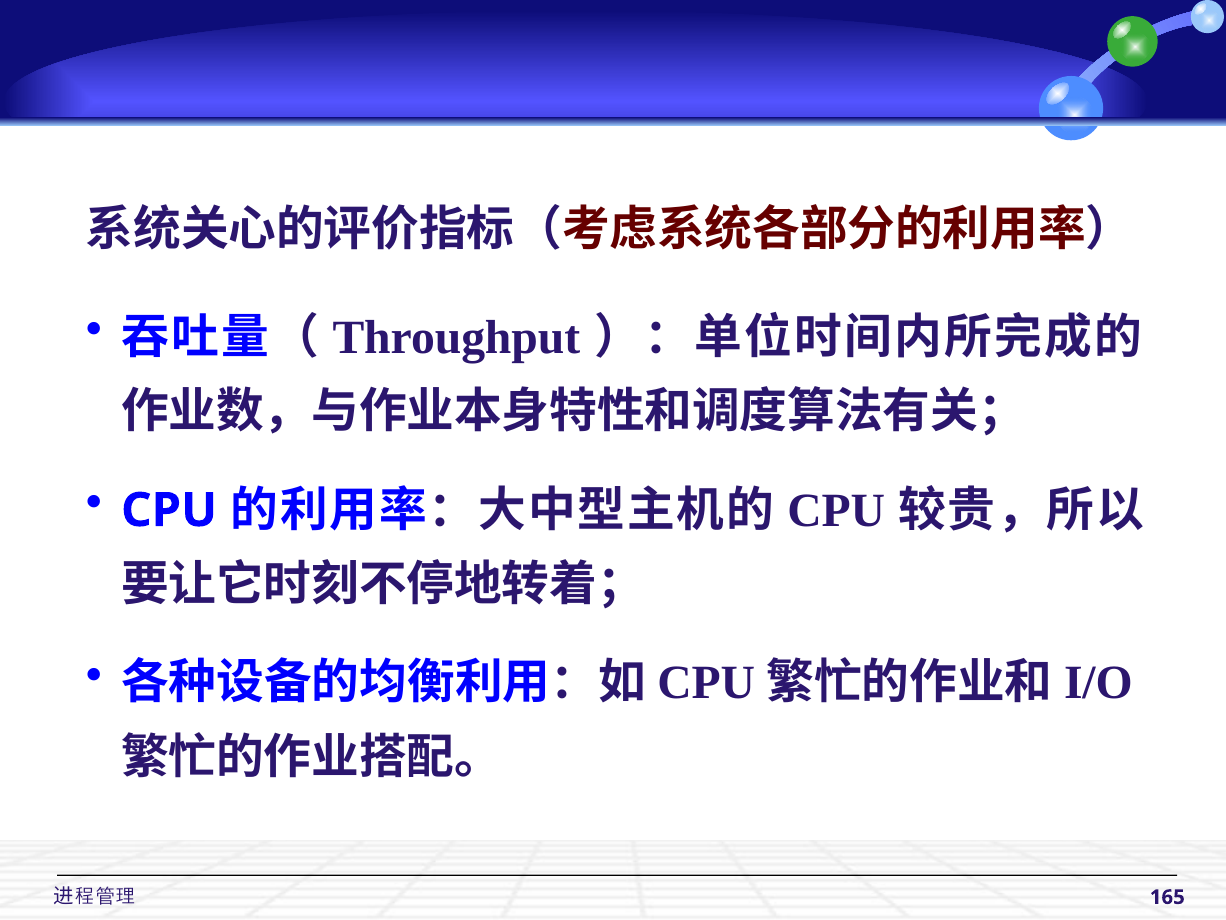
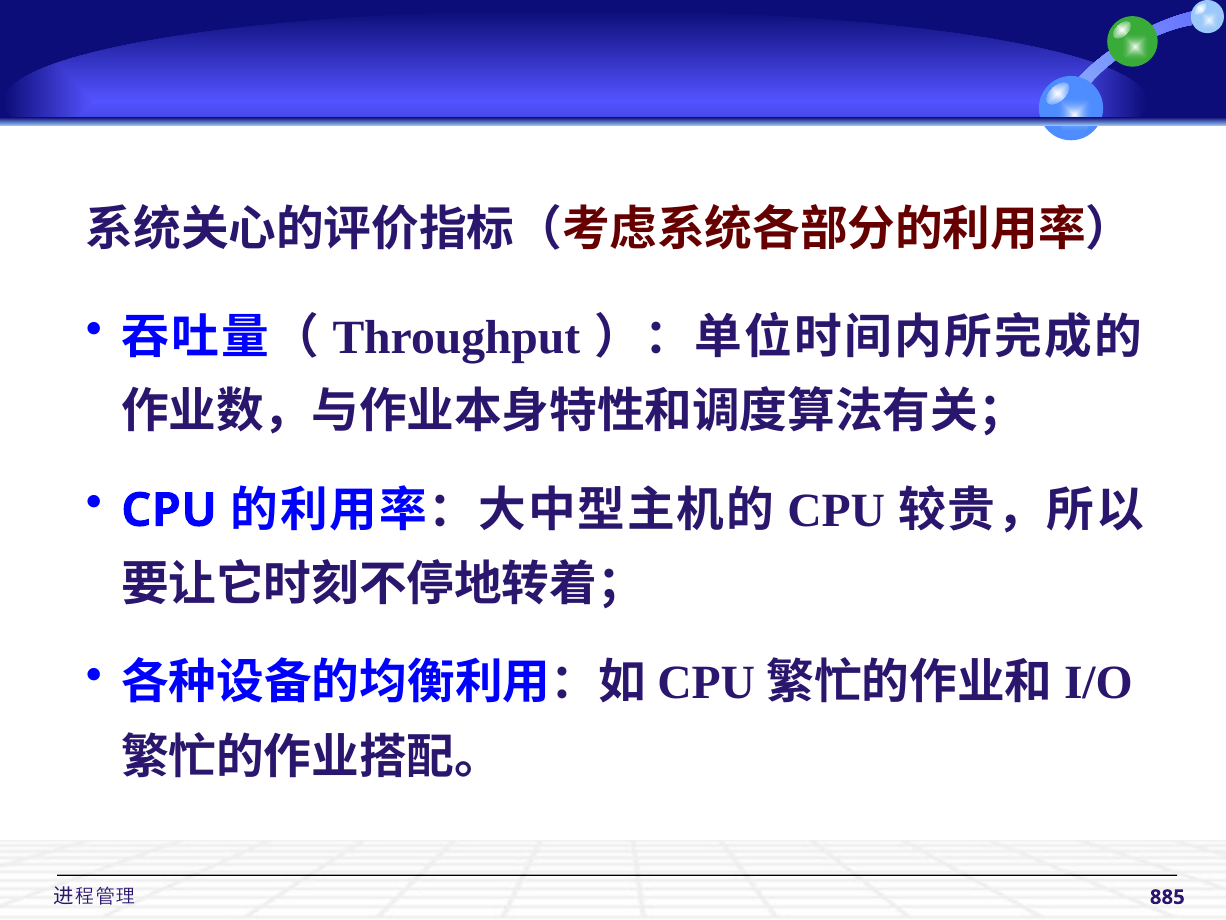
165: 165 -> 885
